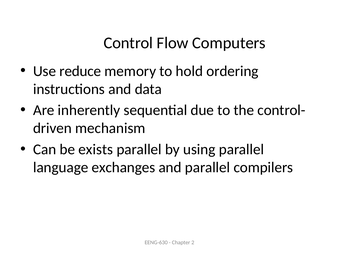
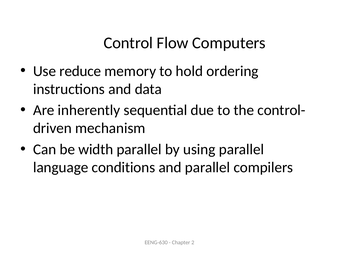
exists: exists -> width
exchanges: exchanges -> conditions
